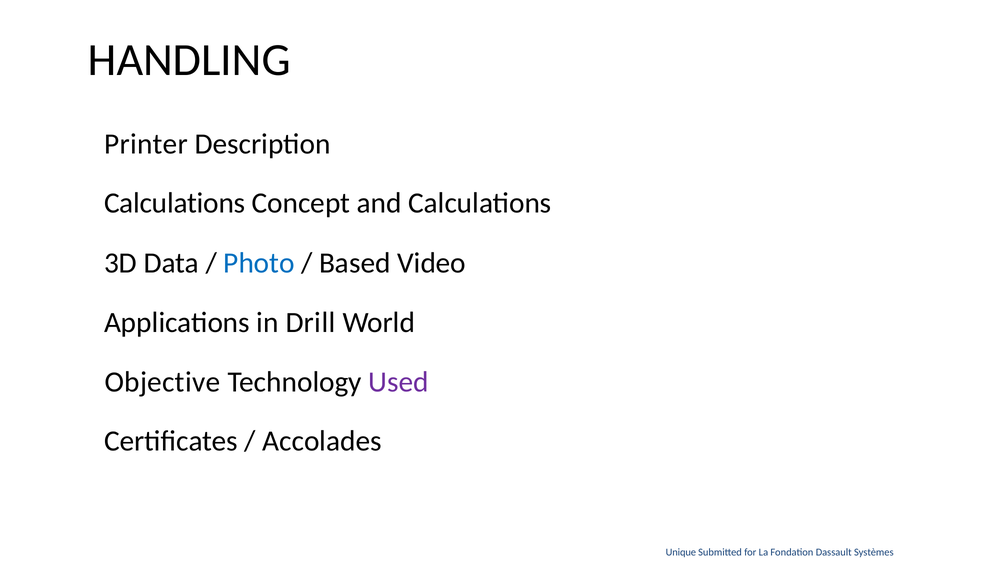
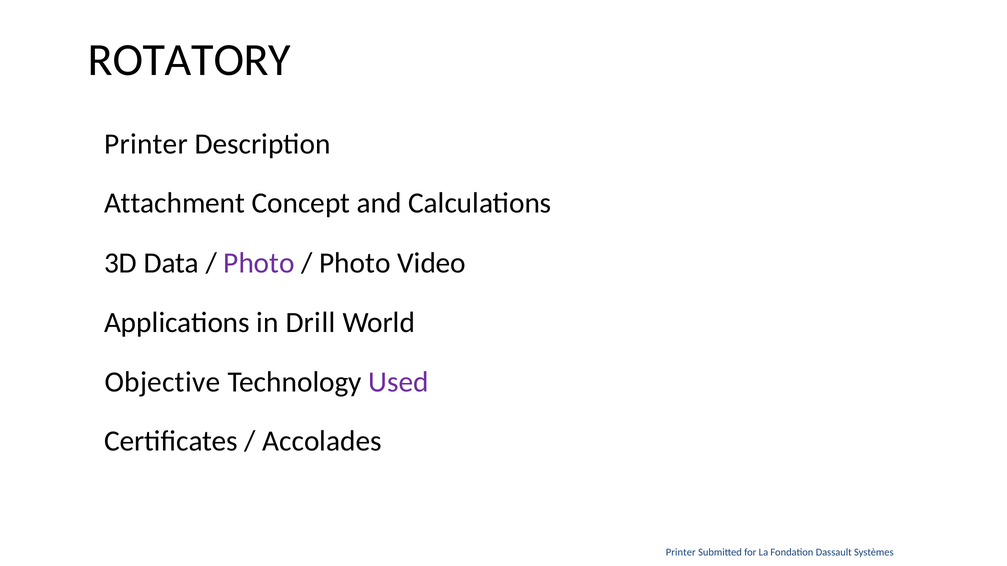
HANDLING: HANDLING -> ROTATORY
Calculations at (175, 203): Calculations -> Attachment
Photo at (259, 263) colour: blue -> purple
Based at (355, 263): Based -> Photo
Unique at (681, 553): Unique -> Printer
